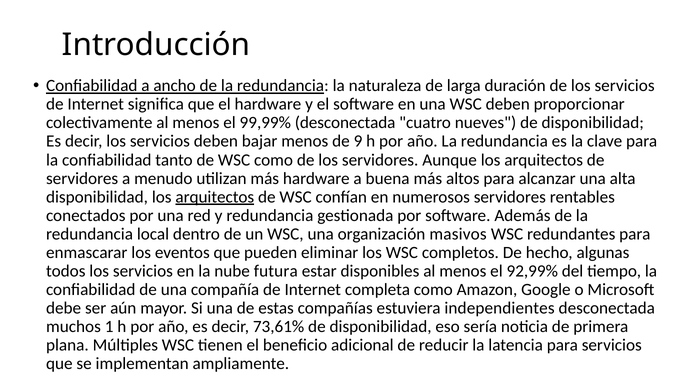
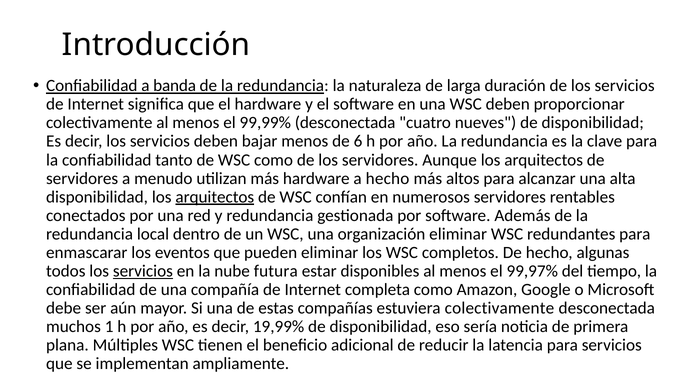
ancho: ancho -> banda
9: 9 -> 6
a buena: buena -> hecho
organización masivos: masivos -> eliminar
servicios at (143, 271) underline: none -> present
92,99%: 92,99% -> 99,97%
estuviera independientes: independientes -> colectivamente
73,61%: 73,61% -> 19,99%
